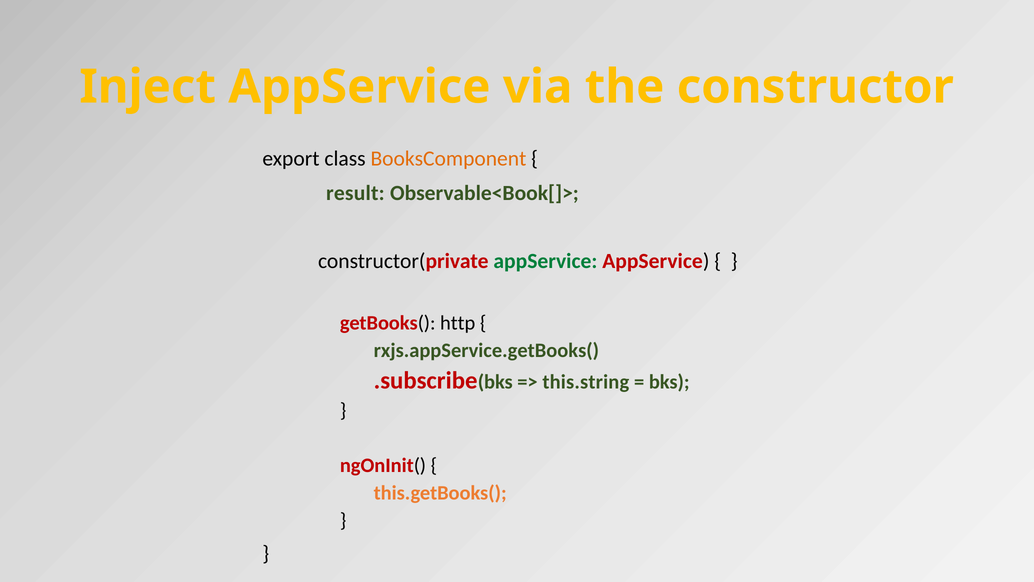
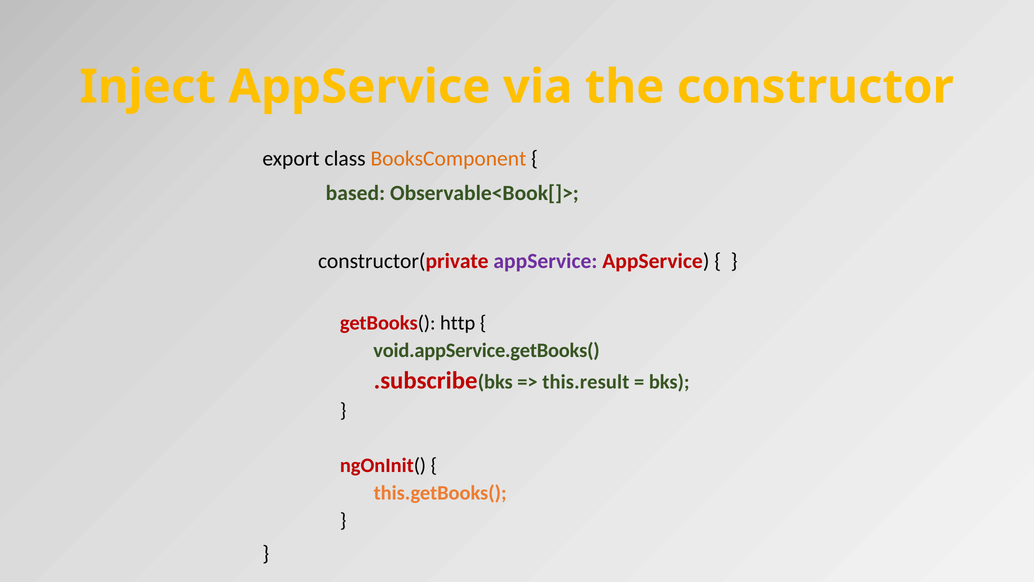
result: result -> based
appService at (545, 261) colour: green -> purple
rxjs.appService.getBooks(: rxjs.appService.getBooks( -> void.appService.getBooks(
this.string: this.string -> this.result
